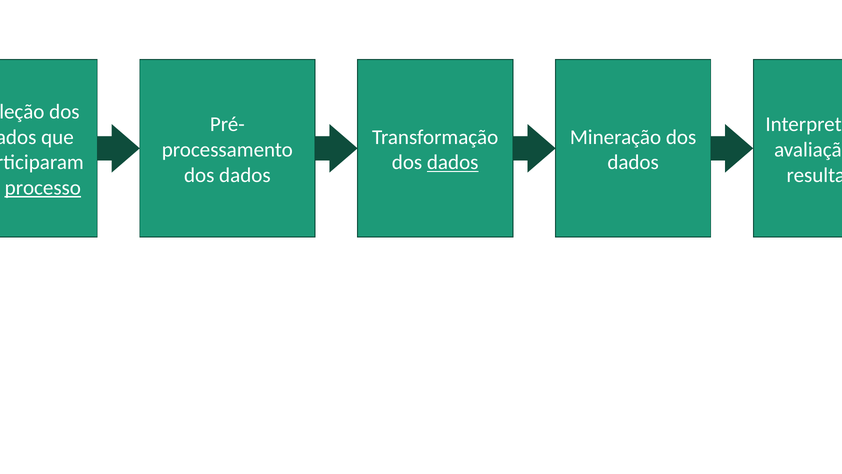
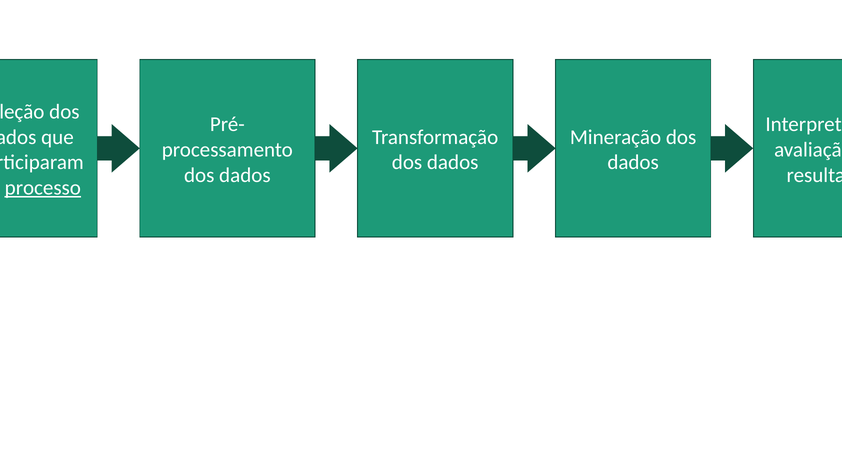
dados at (453, 162) underline: present -> none
